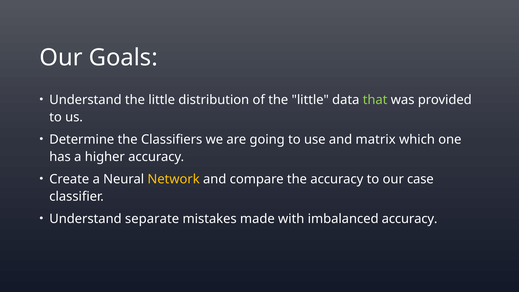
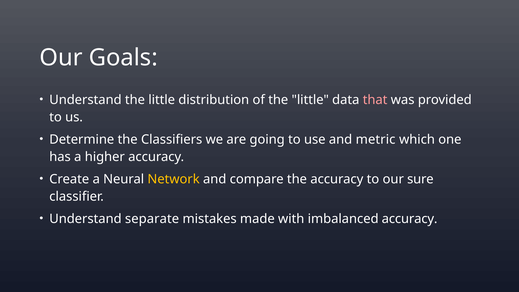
that colour: light green -> pink
matrix: matrix -> metric
case: case -> sure
